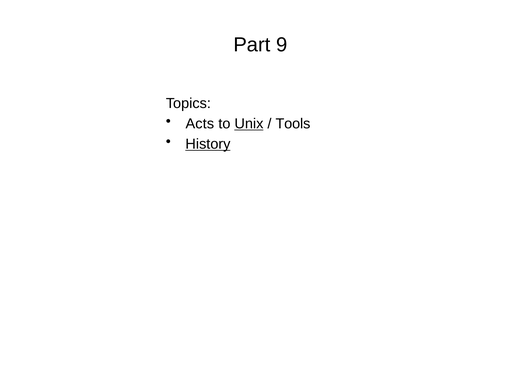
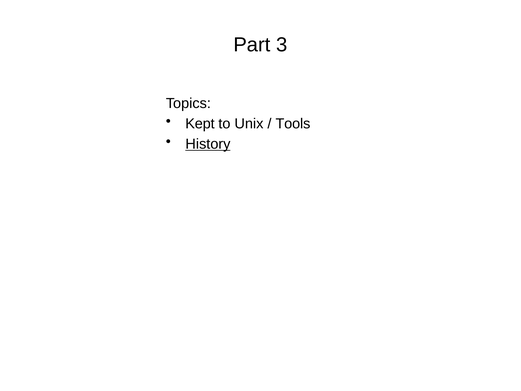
9: 9 -> 3
Acts: Acts -> Kept
Unix underline: present -> none
